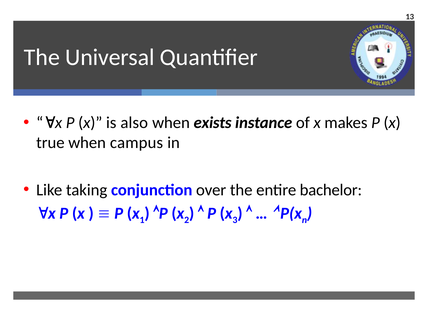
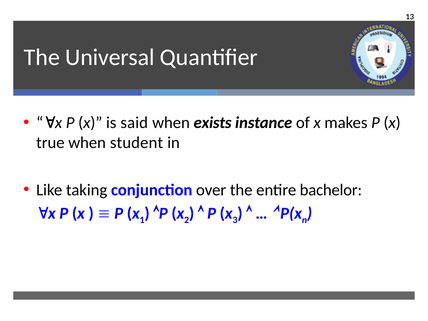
also: also -> said
campus: campus -> student
